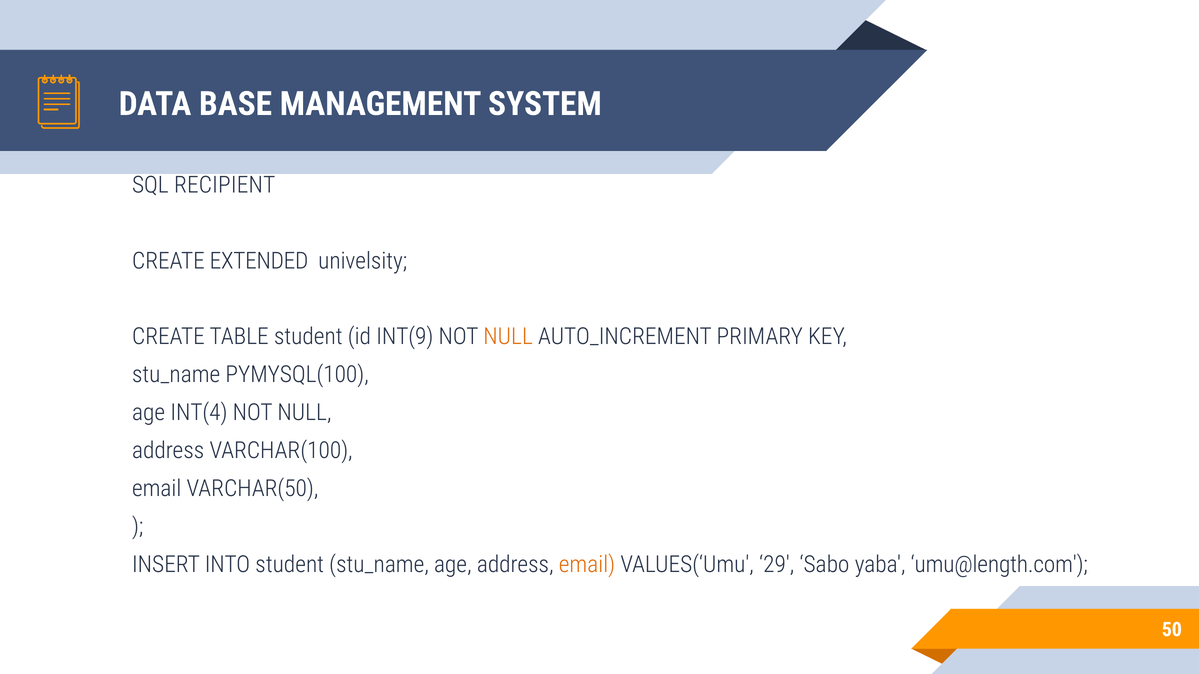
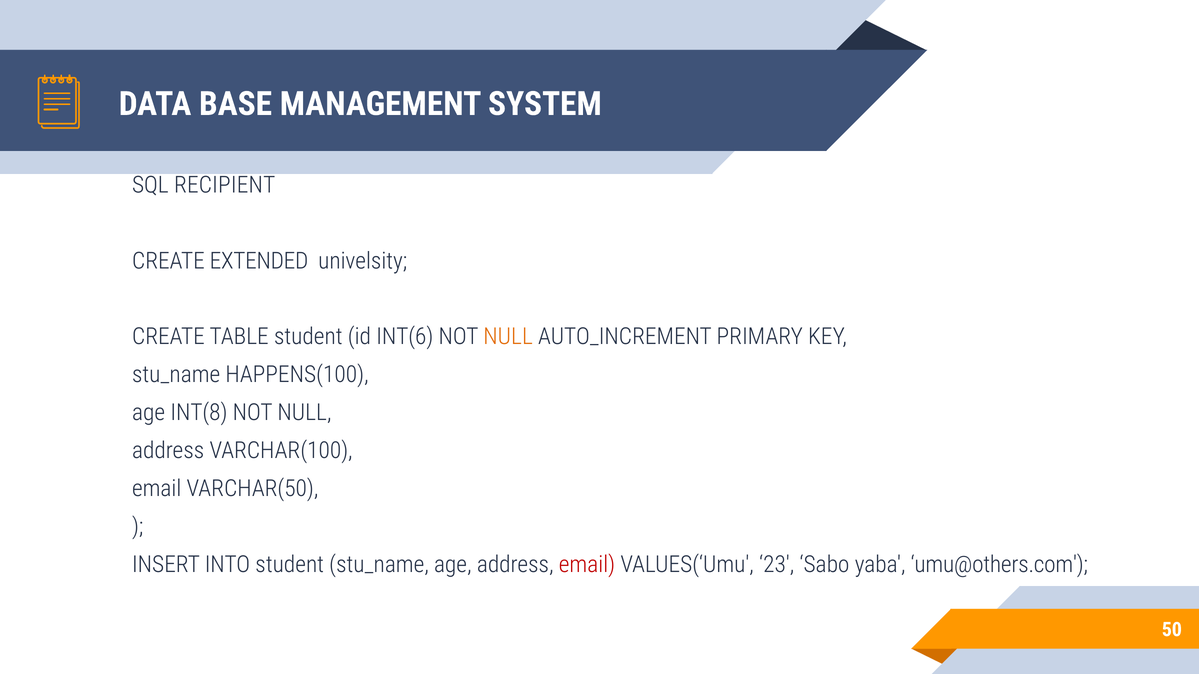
INT(9: INT(9 -> INT(6
PYMYSQL(100: PYMYSQL(100 -> HAPPENS(100
INT(4: INT(4 -> INT(8
email at (587, 565) colour: orange -> red
29: 29 -> 23
umu@length.com: umu@length.com -> umu@others.com
